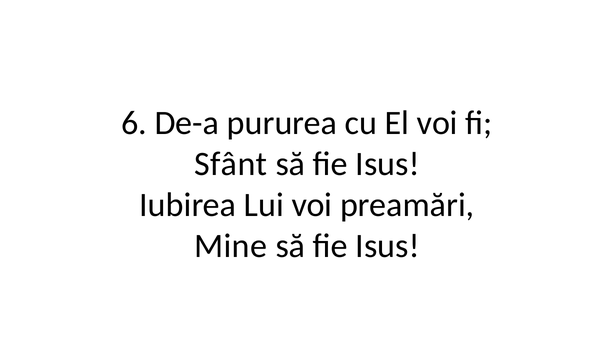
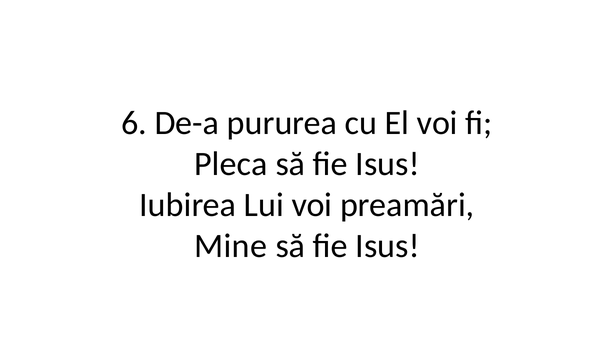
Sfânt: Sfânt -> Pleca
